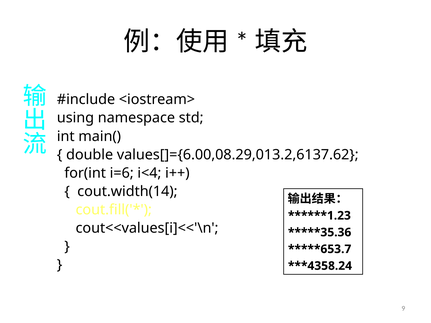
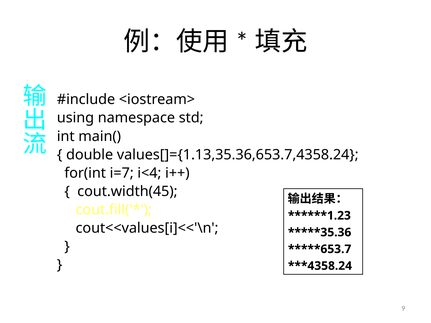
values[]={6.00,08.29,013.2,6137.62: values[]={6.00,08.29,013.2,6137.62 -> values[]={1.13,35.36,653.7,4358.24
i=6: i=6 -> i=7
cout.width(14: cout.width(14 -> cout.width(45
